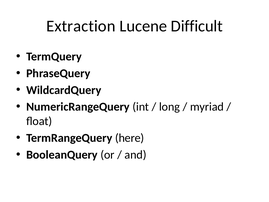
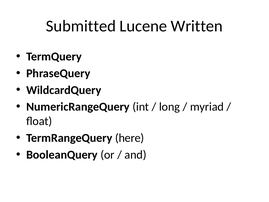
Extraction: Extraction -> Submitted
Difficult: Difficult -> Written
